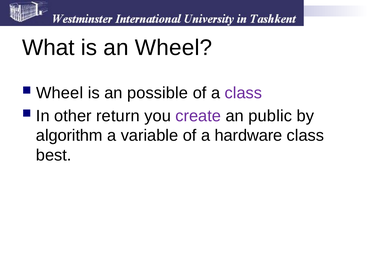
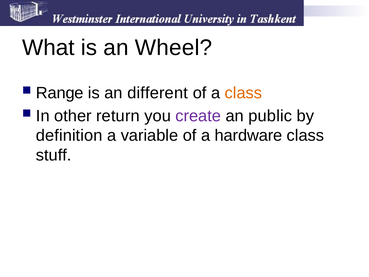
Wheel at (60, 93): Wheel -> Range
possible: possible -> different
class at (243, 93) colour: purple -> orange
algorithm: algorithm -> definition
best: best -> stuff
